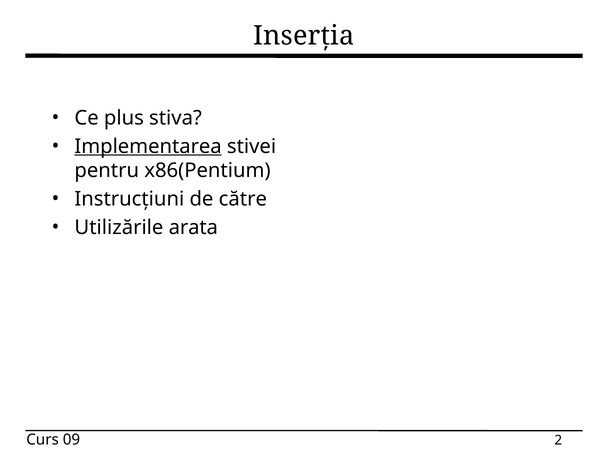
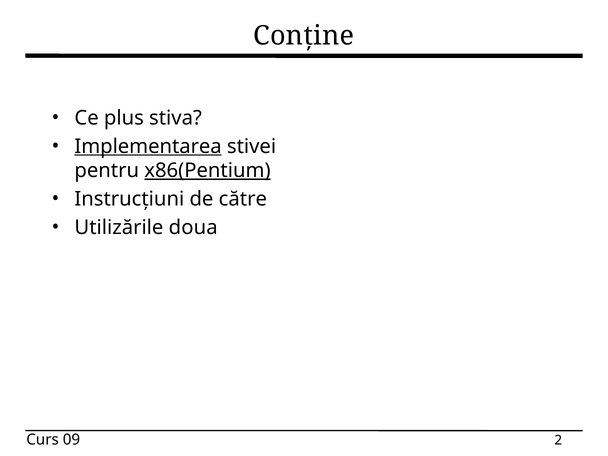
Inserția: Inserția -> Conține
x86(Pentium underline: none -> present
arata: arata -> doua
